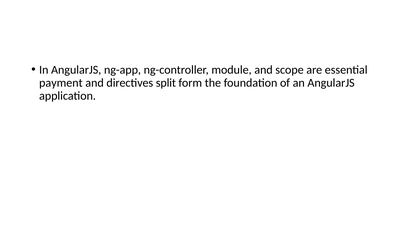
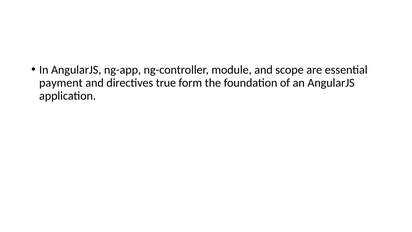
split: split -> true
